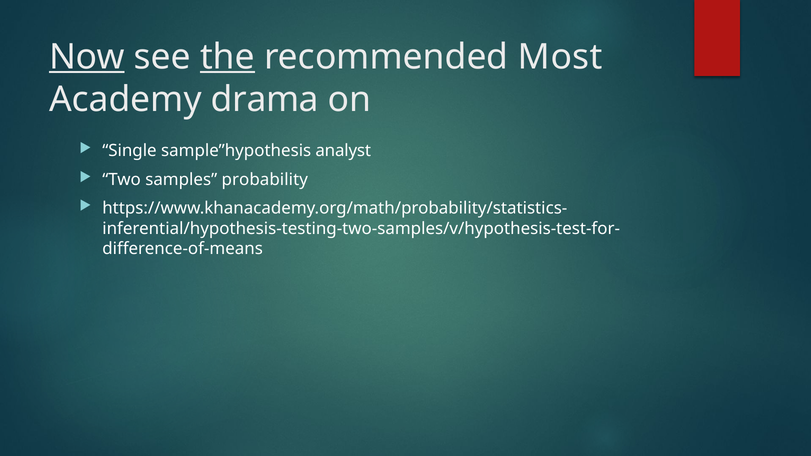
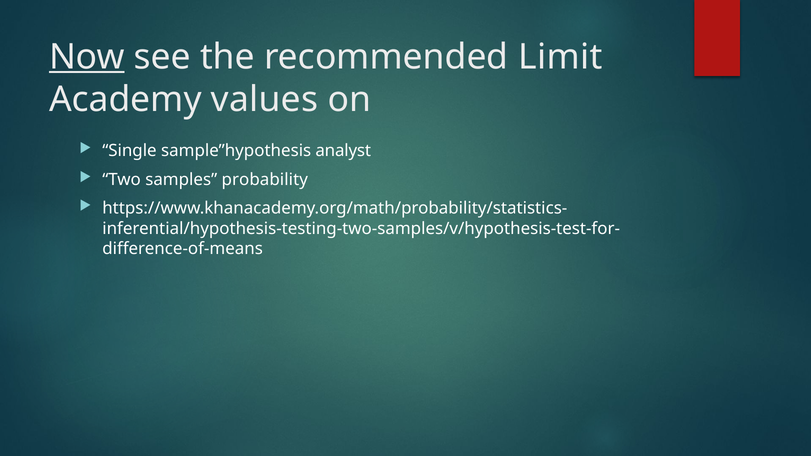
the underline: present -> none
Most: Most -> Limit
drama: drama -> values
